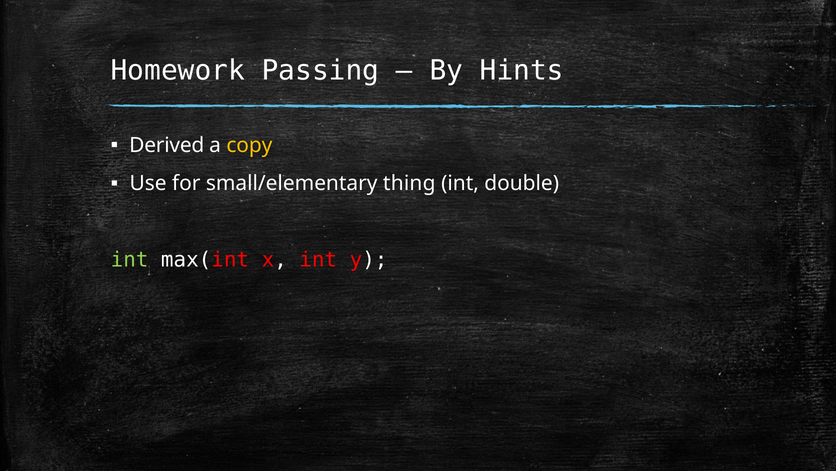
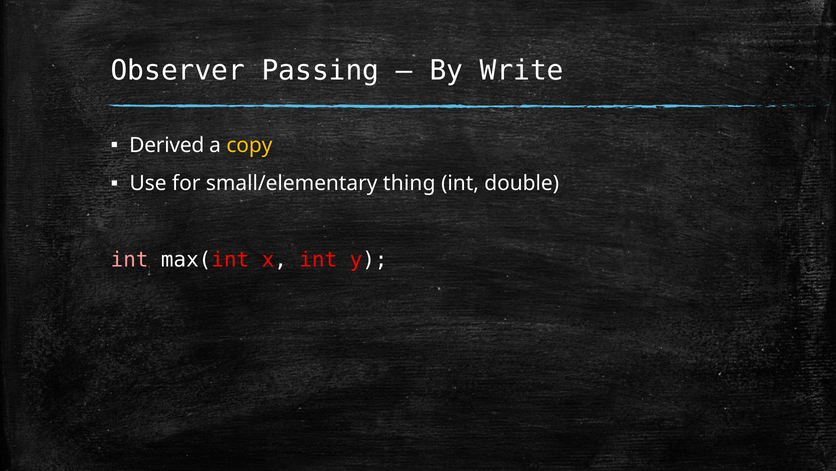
Homework: Homework -> Observer
Hints: Hints -> Write
int at (130, 260) colour: light green -> pink
